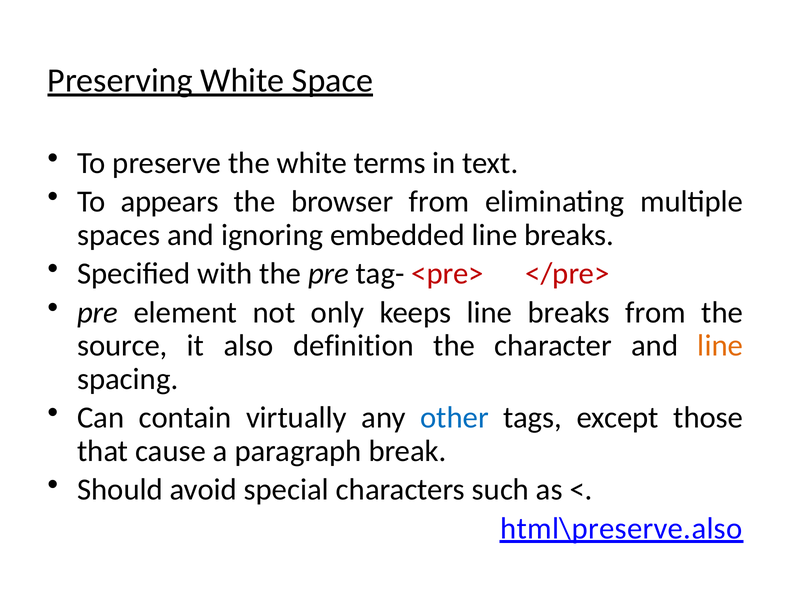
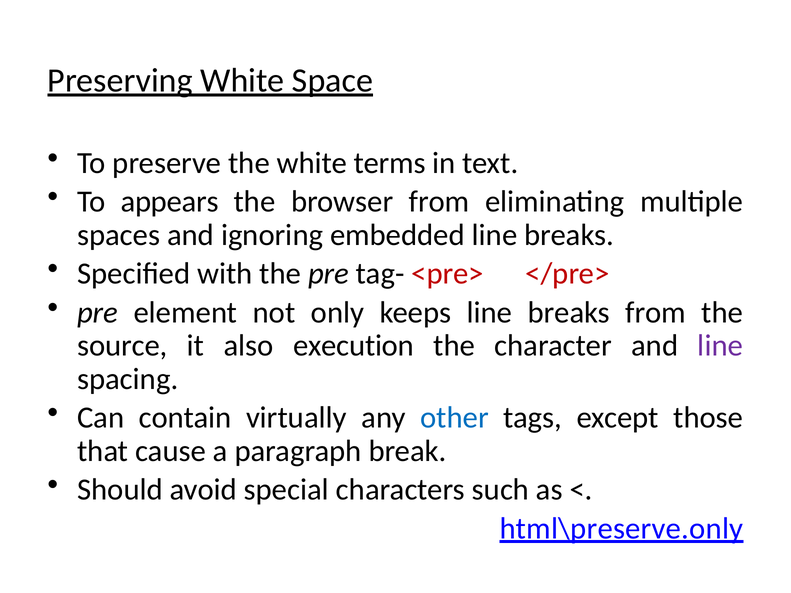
definition: definition -> execution
line at (720, 346) colour: orange -> purple
html\preserve.also: html\preserve.also -> html\preserve.only
